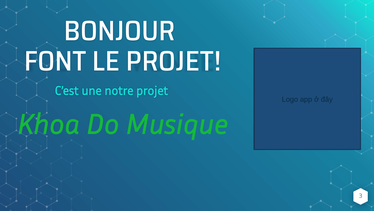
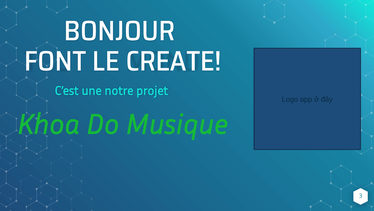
LE PROJET: PROJET -> CREATE
